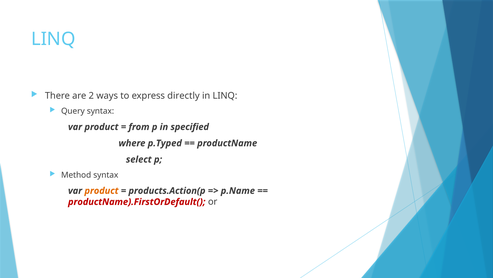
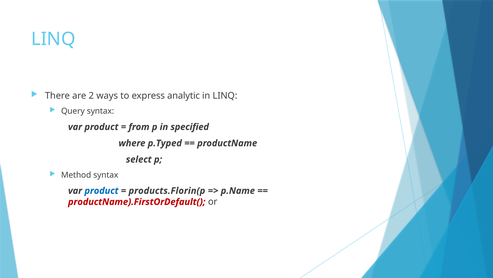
directly: directly -> analytic
product at (101, 190) colour: orange -> blue
products.Action(p: products.Action(p -> products.Florin(p
